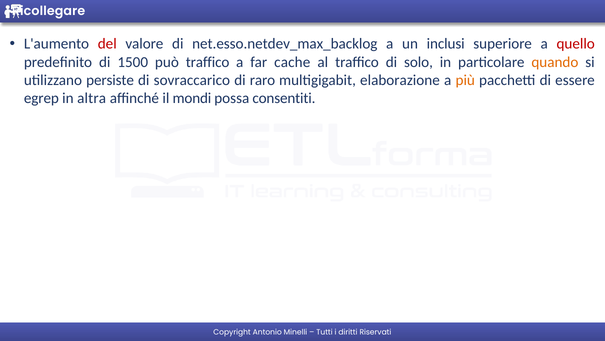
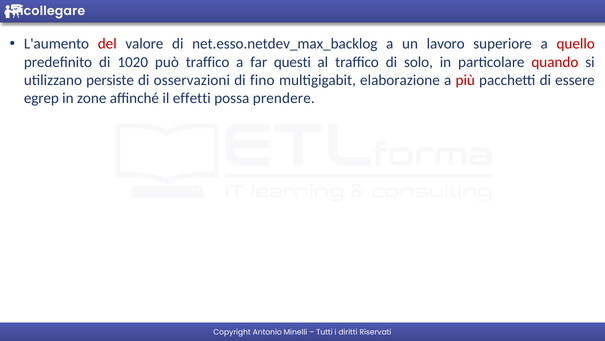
inclusi: inclusi -> lavoro
1500: 1500 -> 1020
cache: cache -> questi
quando colour: orange -> red
sovraccarico: sovraccarico -> osservazioni
raro: raro -> fino
più colour: orange -> red
altra: altra -> zone
mondi: mondi -> effetti
consentiti: consentiti -> prendere
